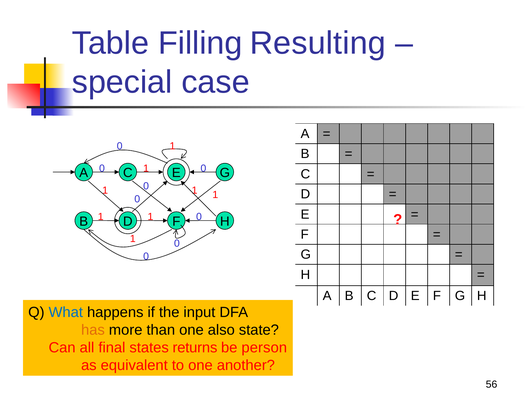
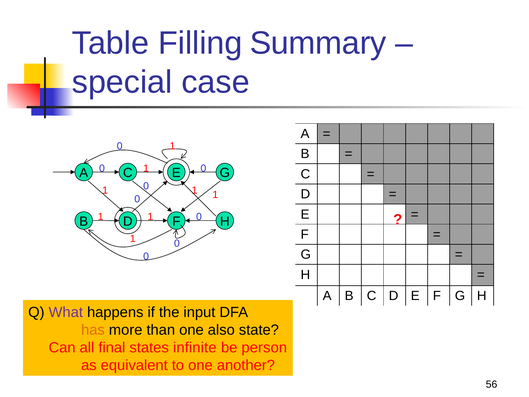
Resulting: Resulting -> Summary
What colour: blue -> purple
returns: returns -> infinite
